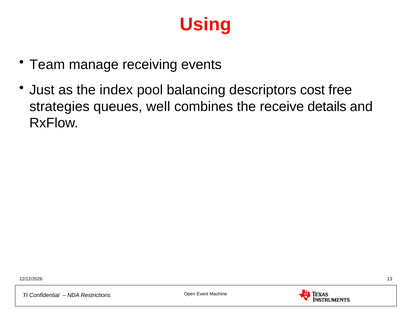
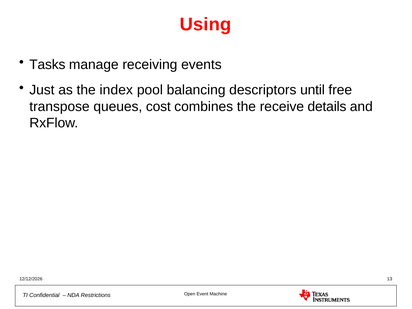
Team: Team -> Tasks
cost: cost -> until
strategies: strategies -> transpose
well: well -> cost
